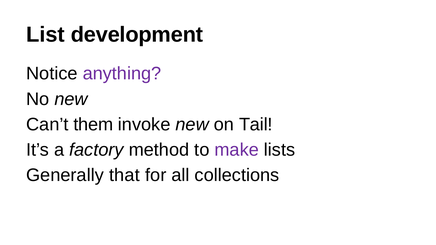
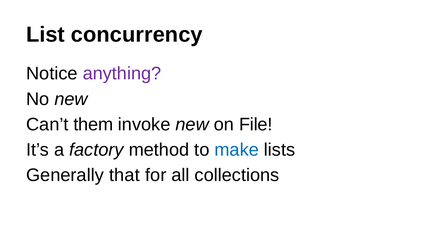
development: development -> concurrency
Tail: Tail -> File
make colour: purple -> blue
